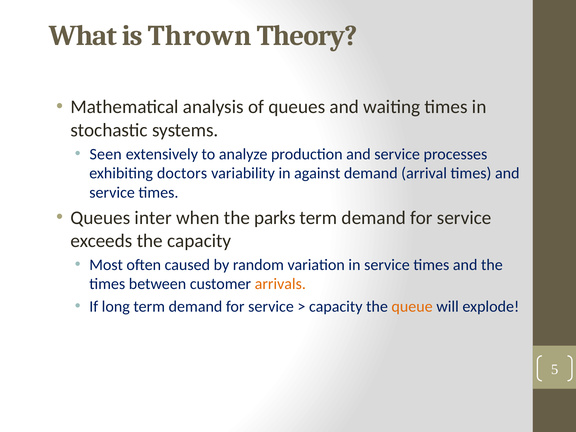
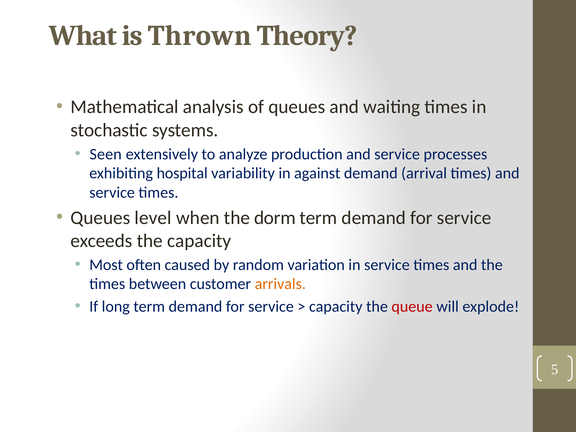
doctors: doctors -> hospital
inter: inter -> level
parks: parks -> dorm
queue colour: orange -> red
